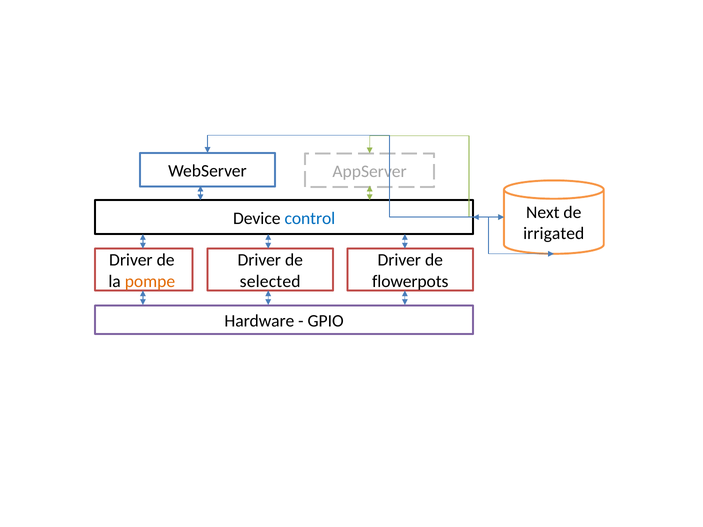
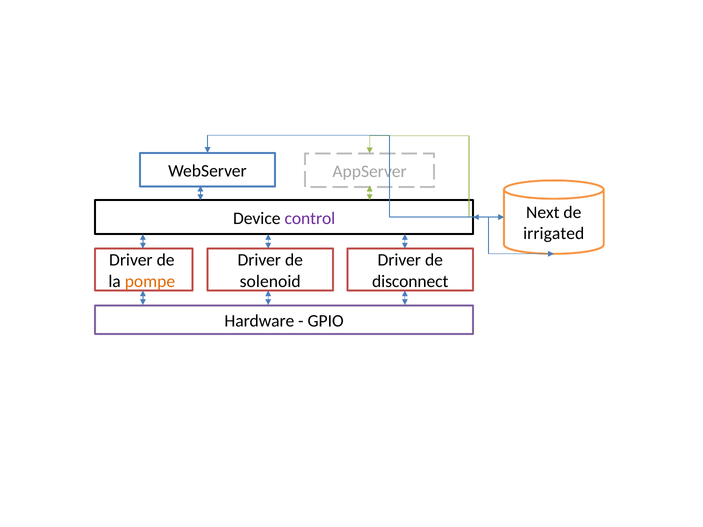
control colour: blue -> purple
selected: selected -> solenoid
flowerpots: flowerpots -> disconnect
